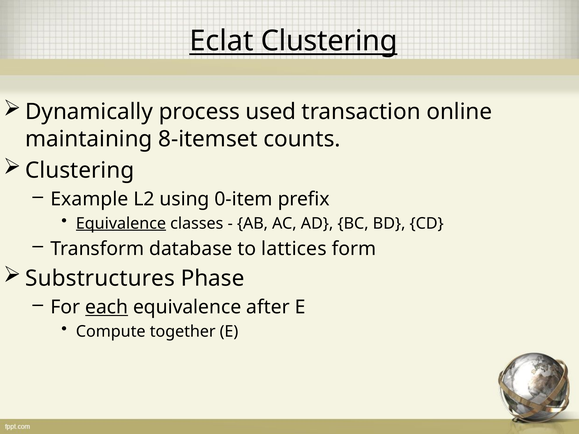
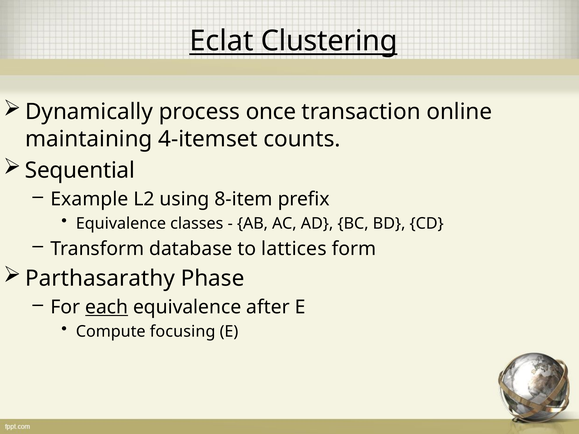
used: used -> once
8-itemset: 8-itemset -> 4-itemset
Clustering at (80, 171): Clustering -> Sequential
0-item: 0-item -> 8-item
Equivalence at (121, 224) underline: present -> none
Substructures: Substructures -> Parthasarathy
together: together -> focusing
